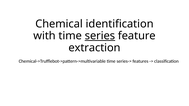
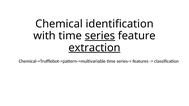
extraction underline: none -> present
